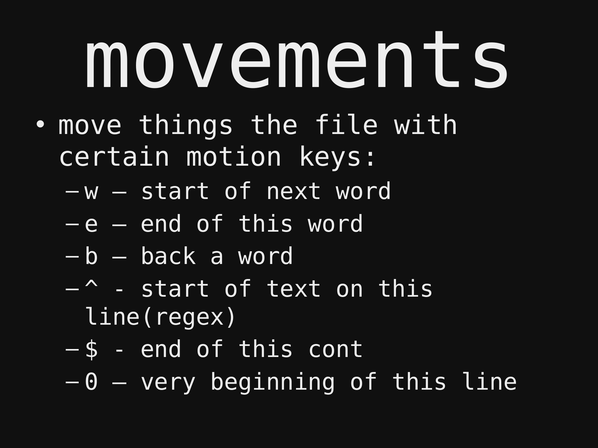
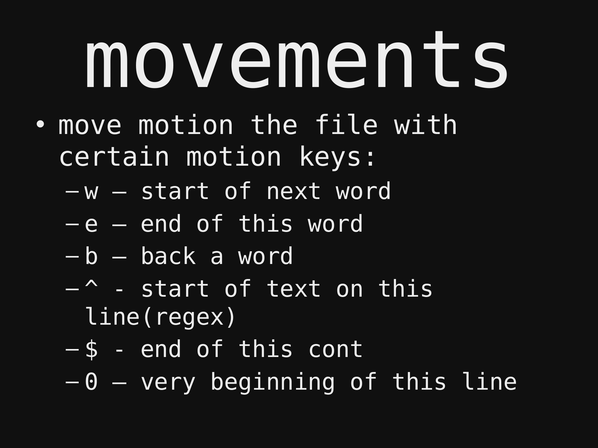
move things: things -> motion
